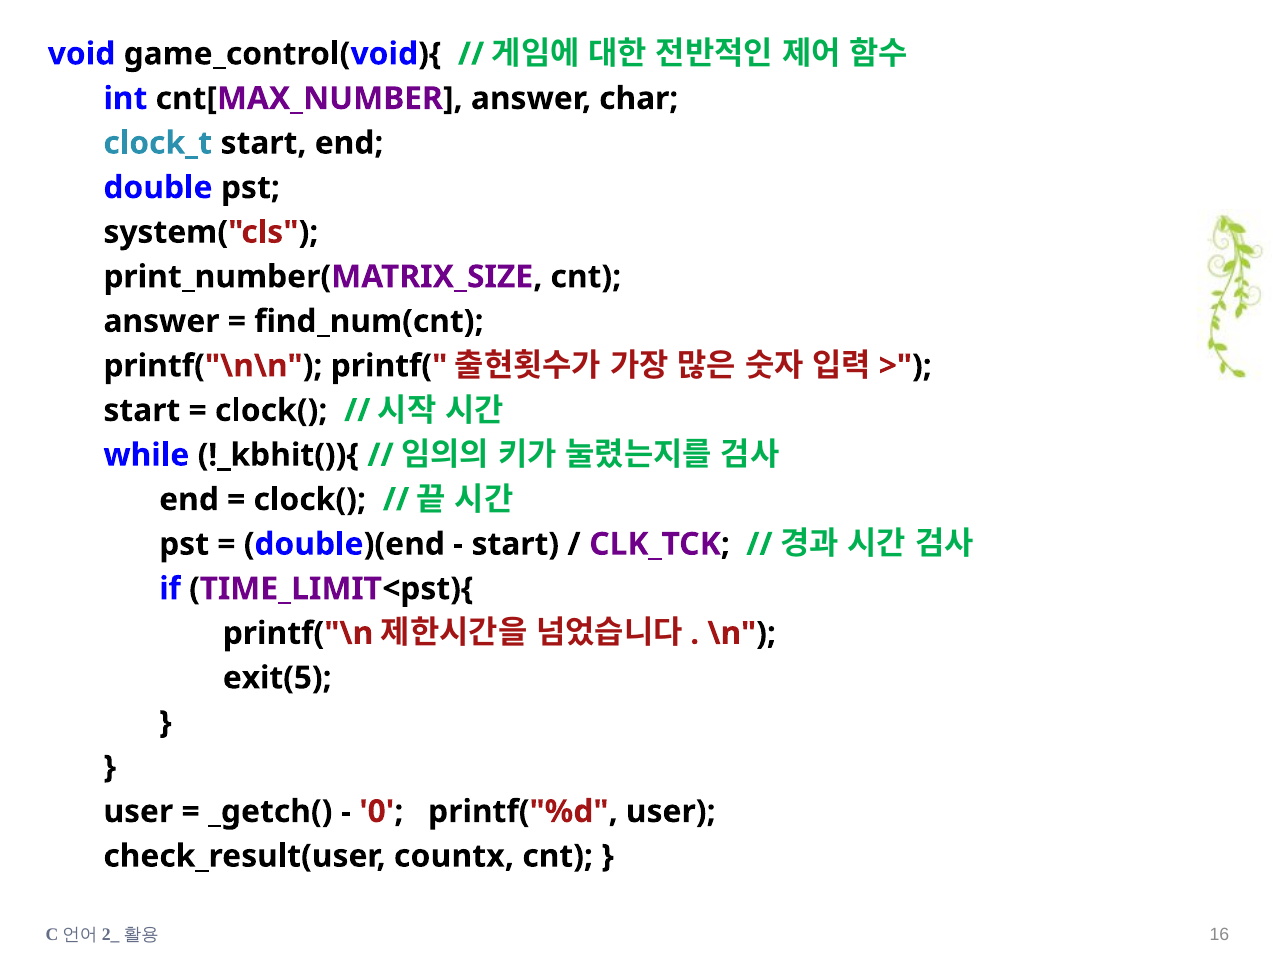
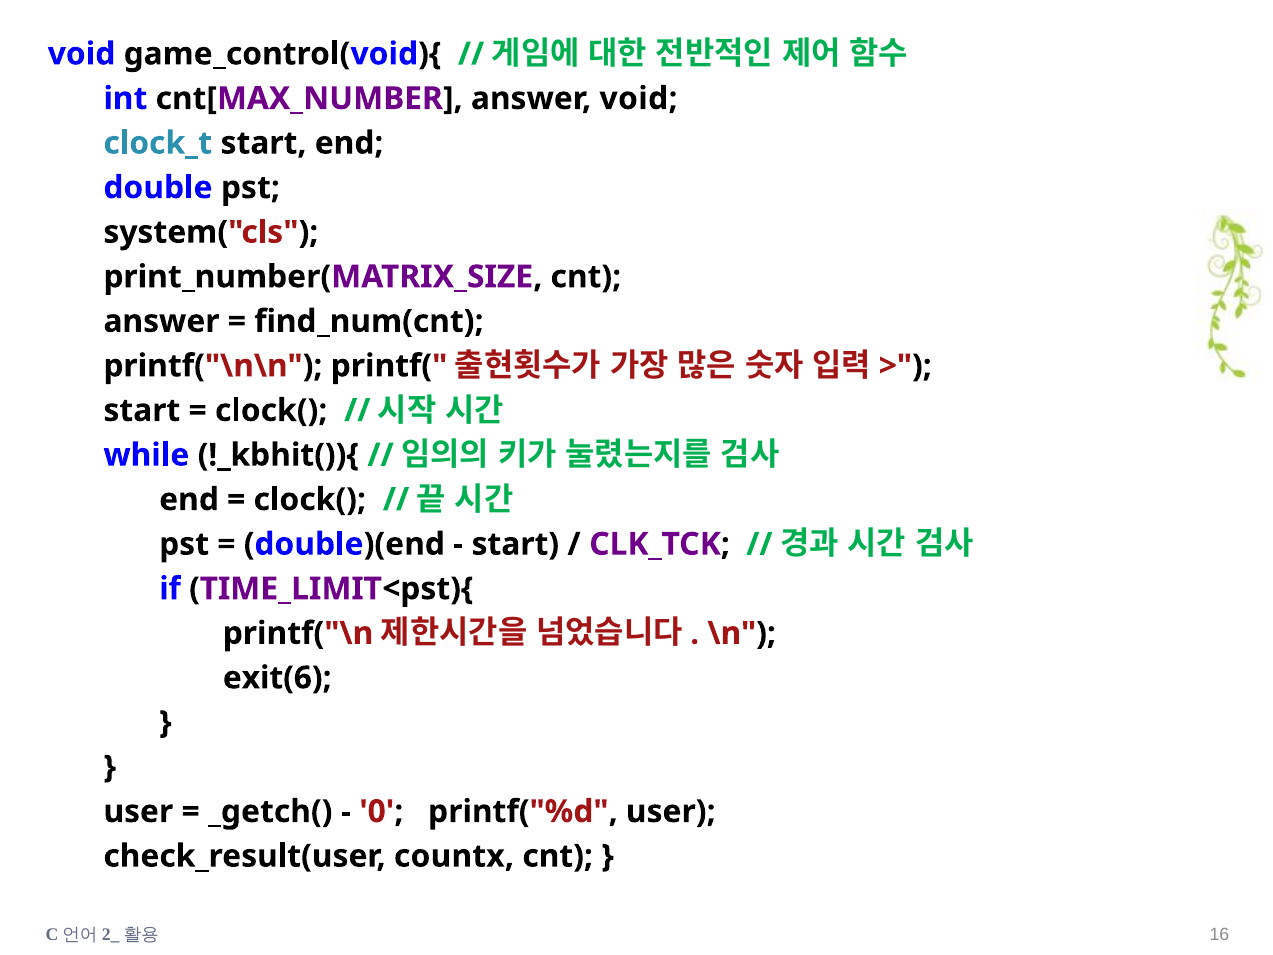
answer char: char -> void
exit(5: exit(5 -> exit(6
